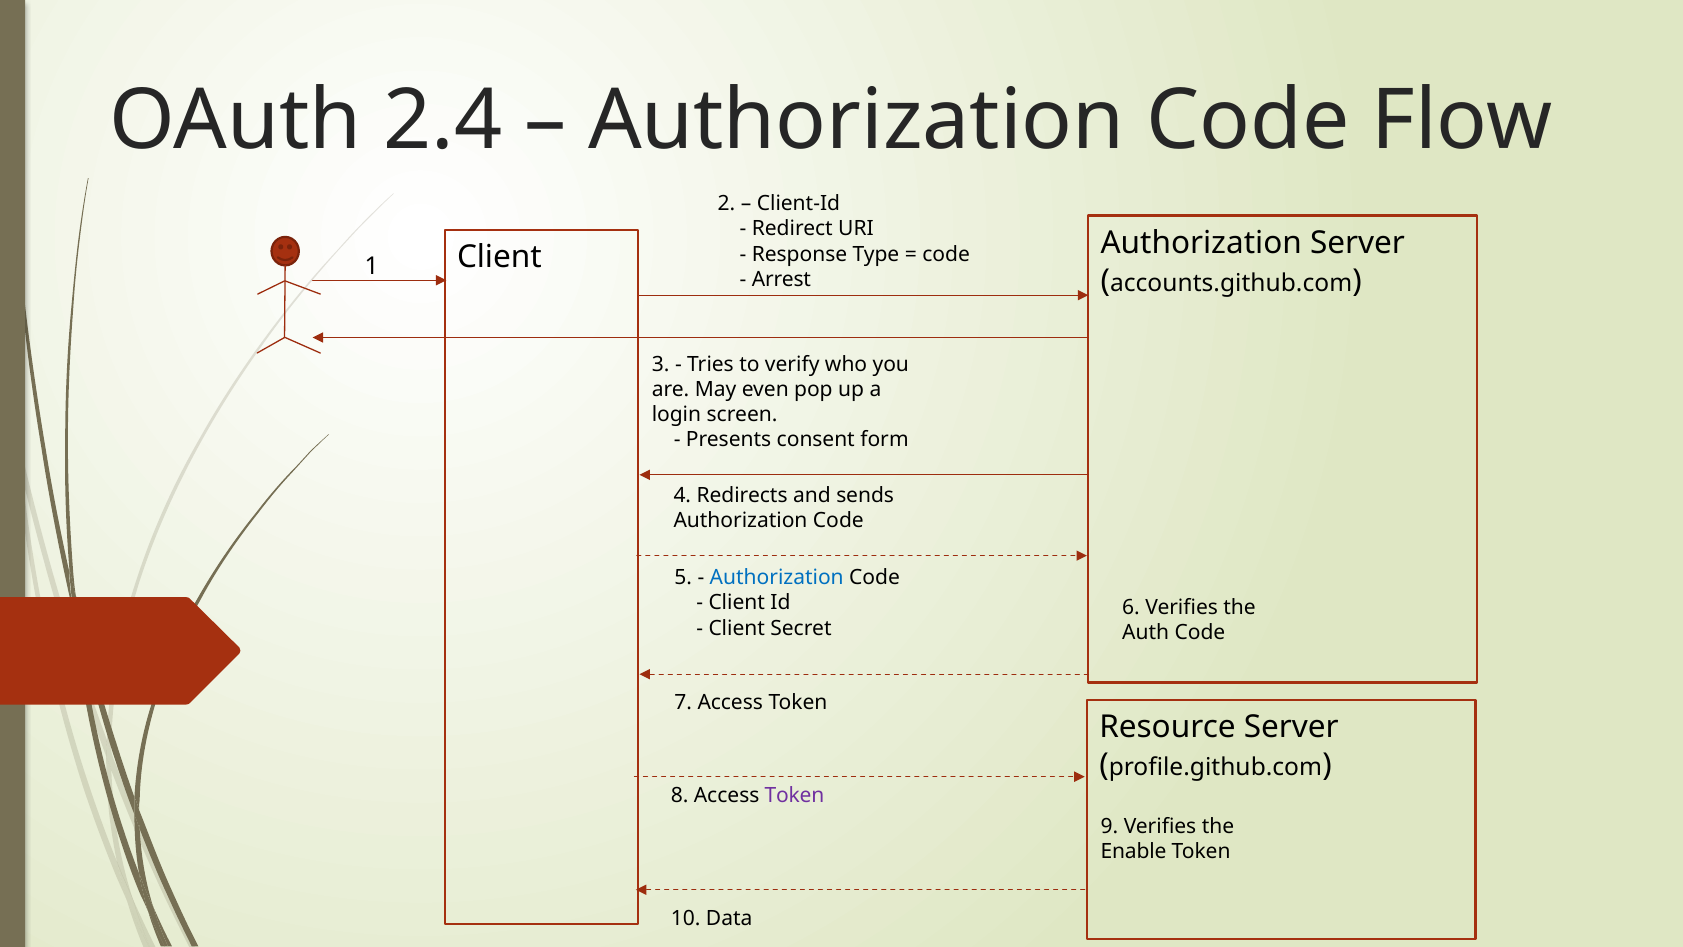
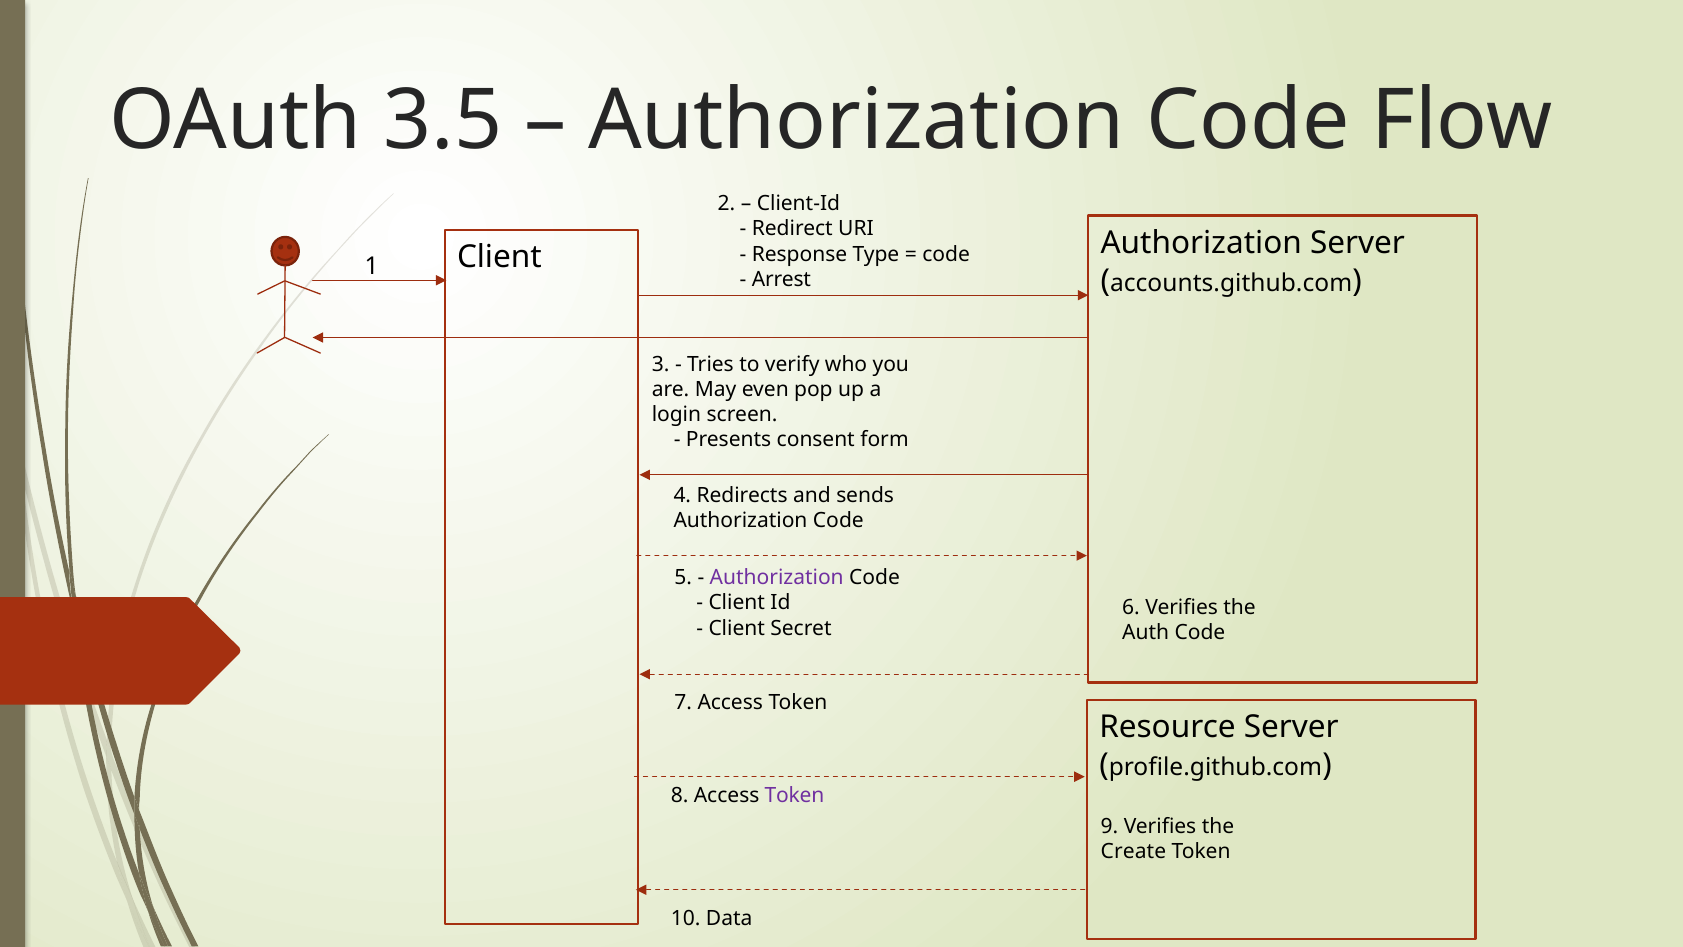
2.4: 2.4 -> 3.5
Authorization at (777, 577) colour: blue -> purple
Enable: Enable -> Create
